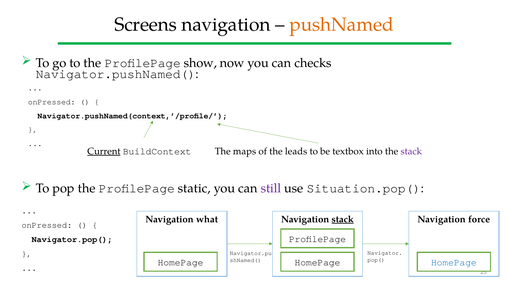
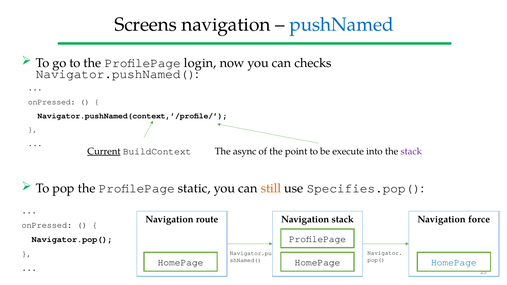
pushNamed colour: orange -> blue
show: show -> login
maps: maps -> async
leads: leads -> point
textbox: textbox -> execute
still colour: purple -> orange
Situation.pop(: Situation.pop( -> Specifies.pop(
what: what -> route
stack at (343, 219) underline: present -> none
